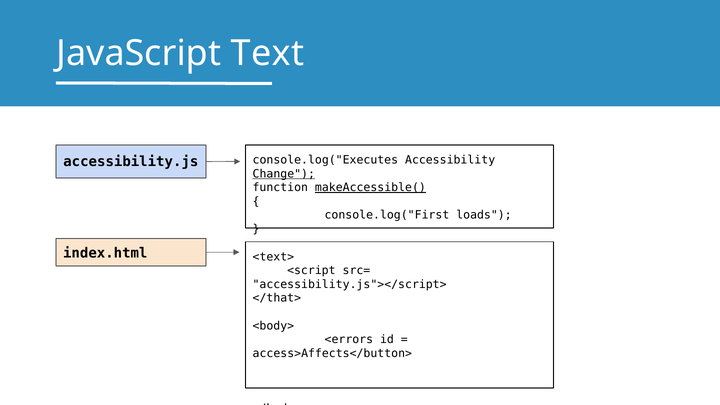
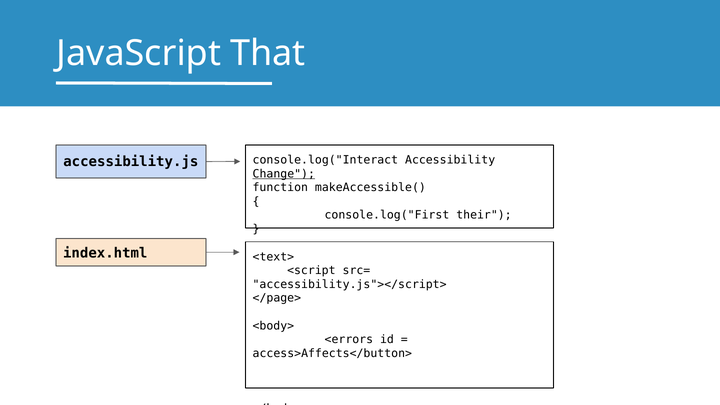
Text: Text -> That
console.log("Executes: console.log("Executes -> console.log("Interact
makeAccessible( underline: present -> none
loads: loads -> their
</that>: </that> -> </page>
